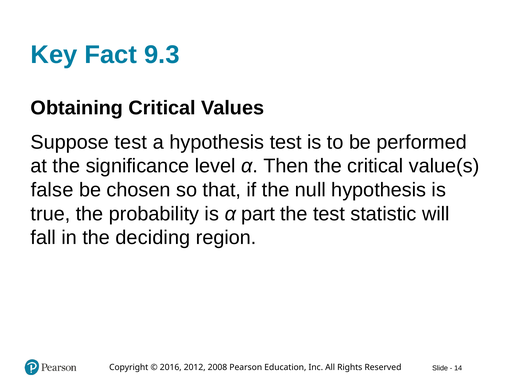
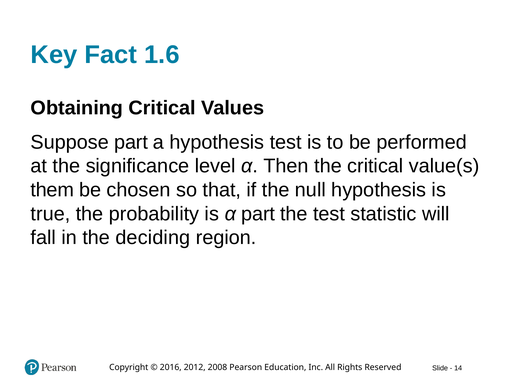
9.3: 9.3 -> 1.6
Suppose test: test -> part
false: false -> them
